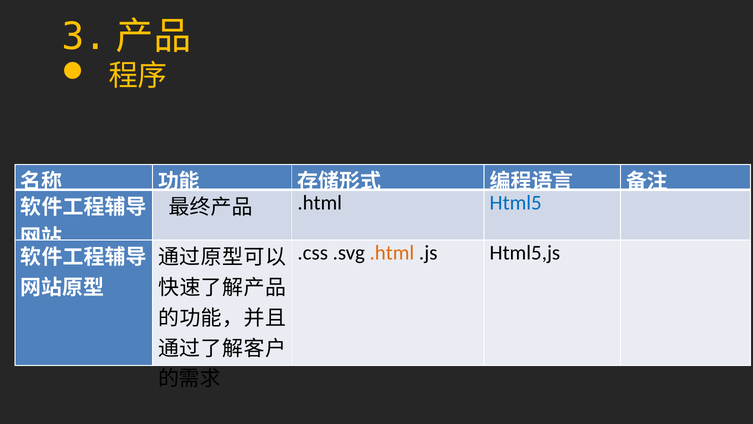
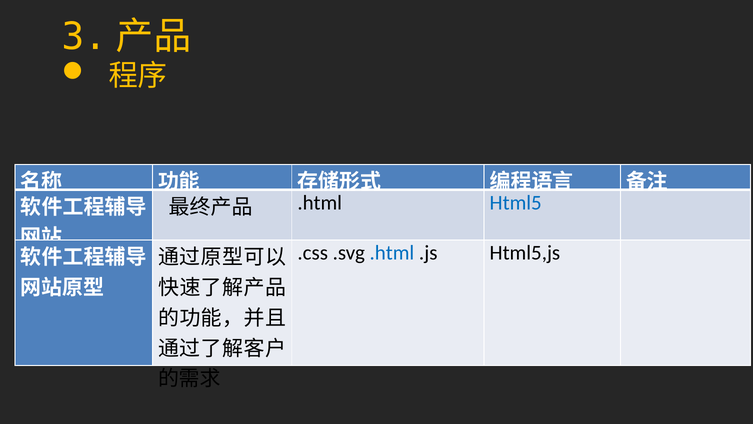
.html at (392, 253) colour: orange -> blue
